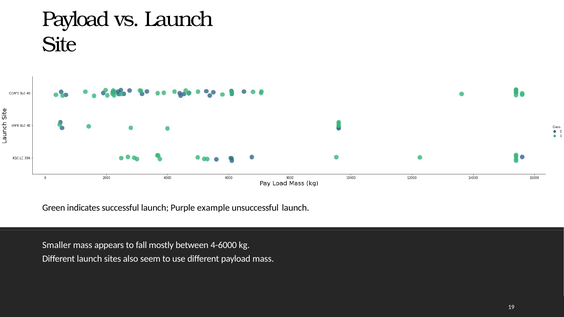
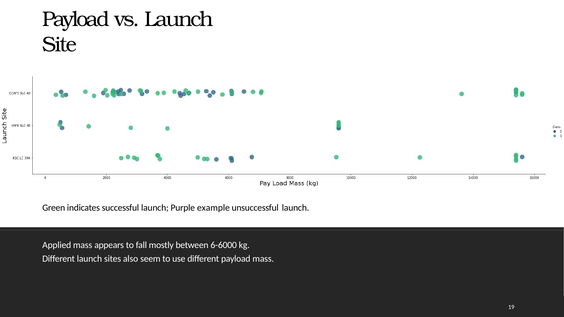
Smaller: Smaller -> Applied
4-6000: 4-6000 -> 6-6000
